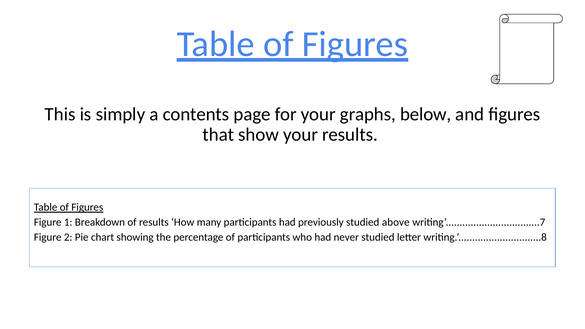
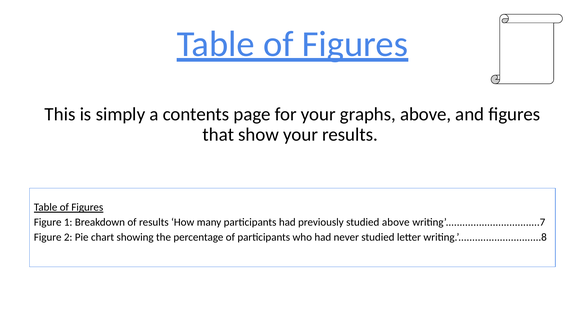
graphs below: below -> above
